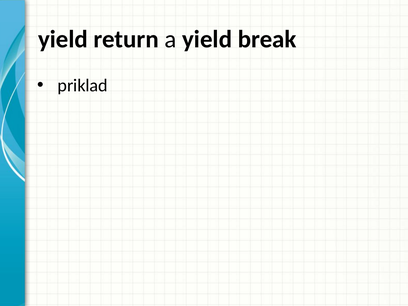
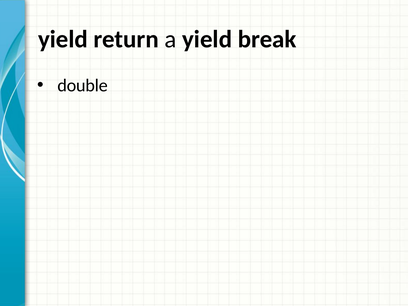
priklad: priklad -> double
